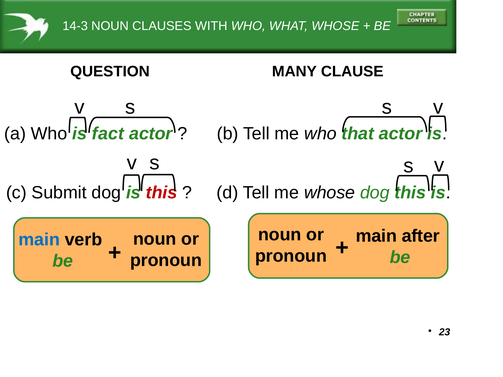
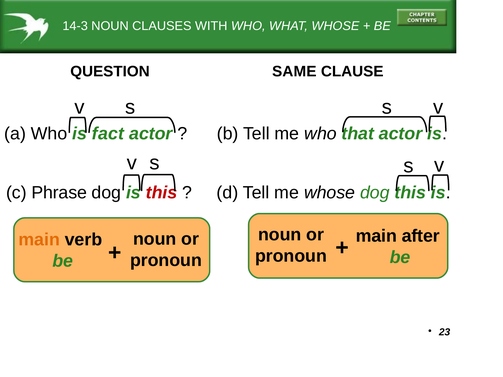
MANY: MANY -> SAME
Submit: Submit -> Phrase
main at (39, 240) colour: blue -> orange
